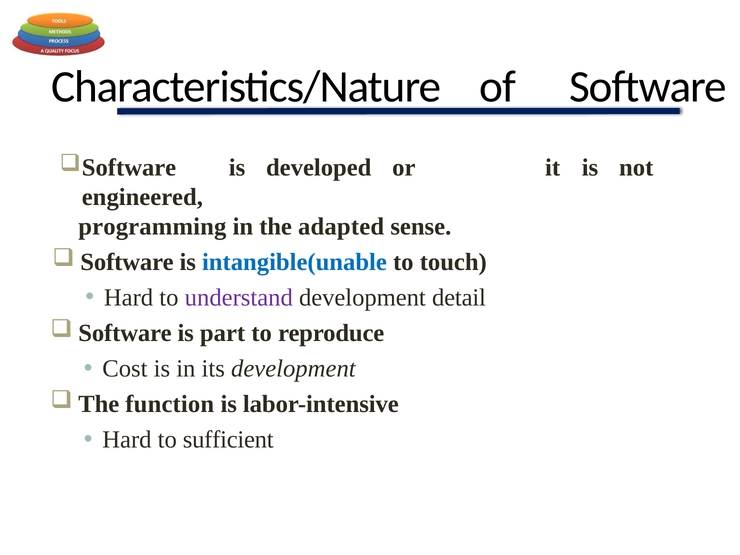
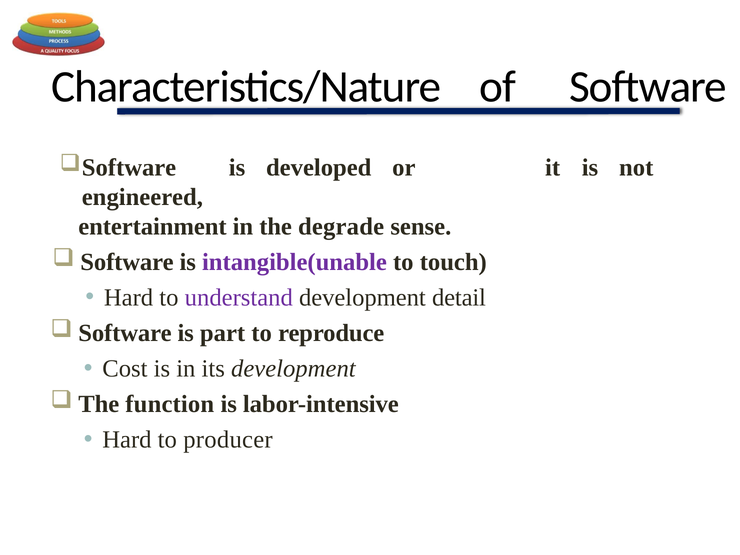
programming: programming -> entertainment
adapted: adapted -> degrade
intangible(unable colour: blue -> purple
sufficient: sufficient -> producer
